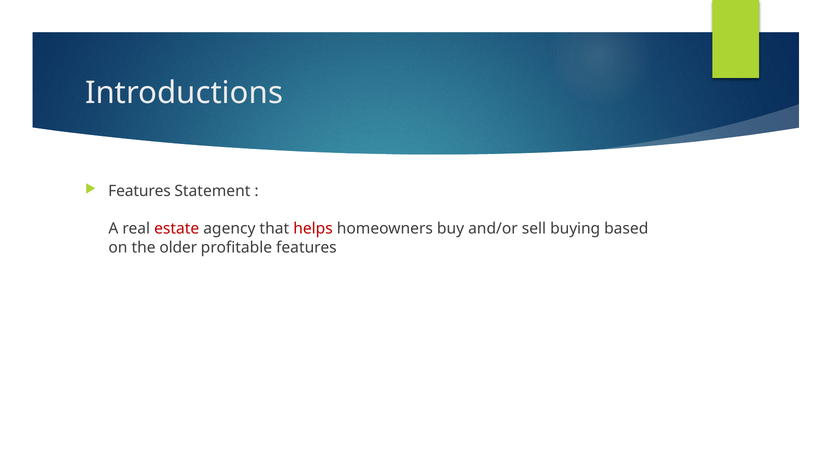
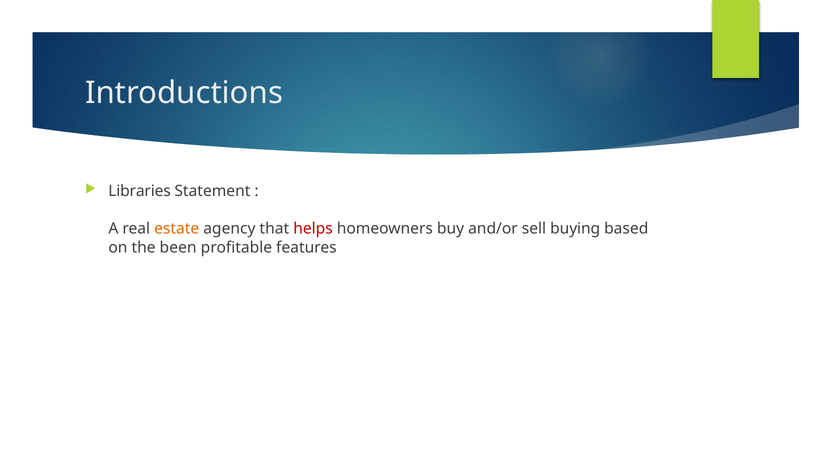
Features at (140, 191): Features -> Libraries
estate colour: red -> orange
older: older -> been
